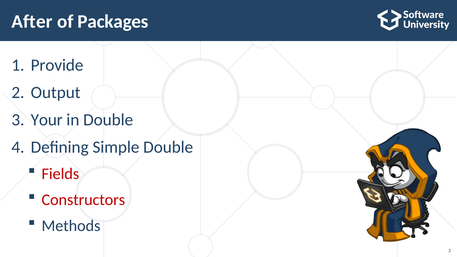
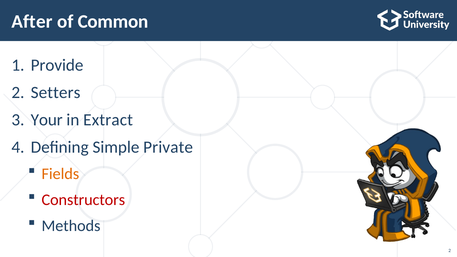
Packages: Packages -> Common
Output: Output -> Setters
in Double: Double -> Extract
Simple Double: Double -> Private
Fields colour: red -> orange
